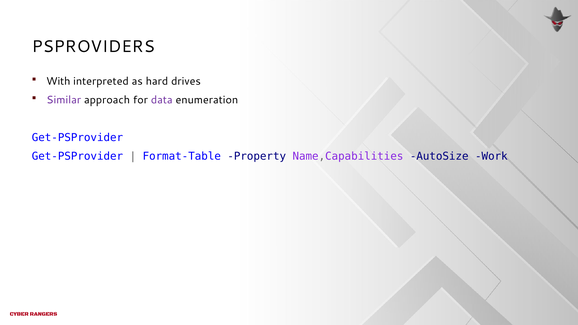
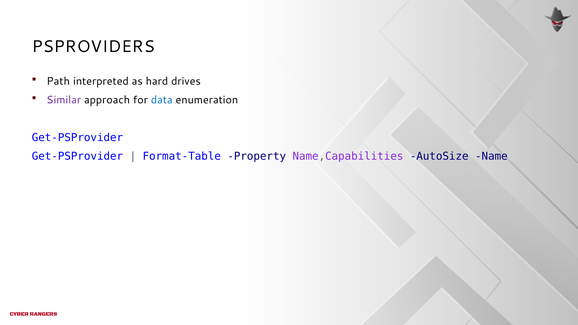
With: With -> Path
data colour: purple -> blue
Work: Work -> Name
